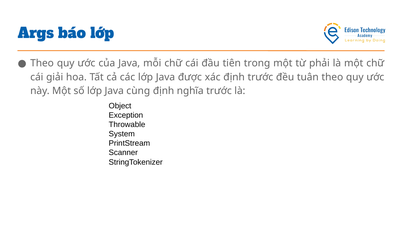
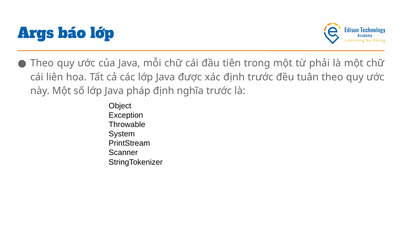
giải: giải -> liên
cùng: cùng -> pháp
